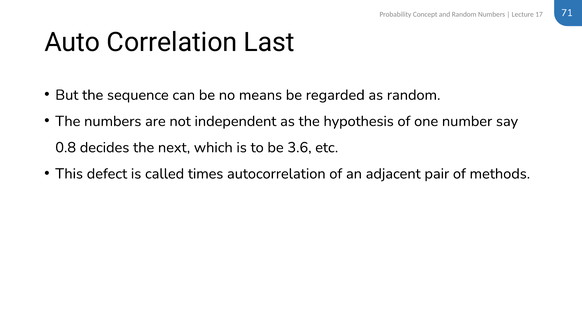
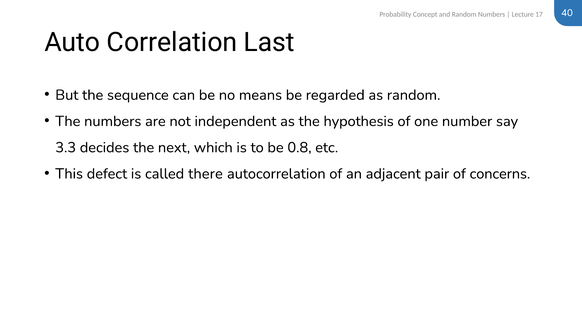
71: 71 -> 40
0.8: 0.8 -> 3.3
3.6: 3.6 -> 0.8
times: times -> there
methods: methods -> concerns
